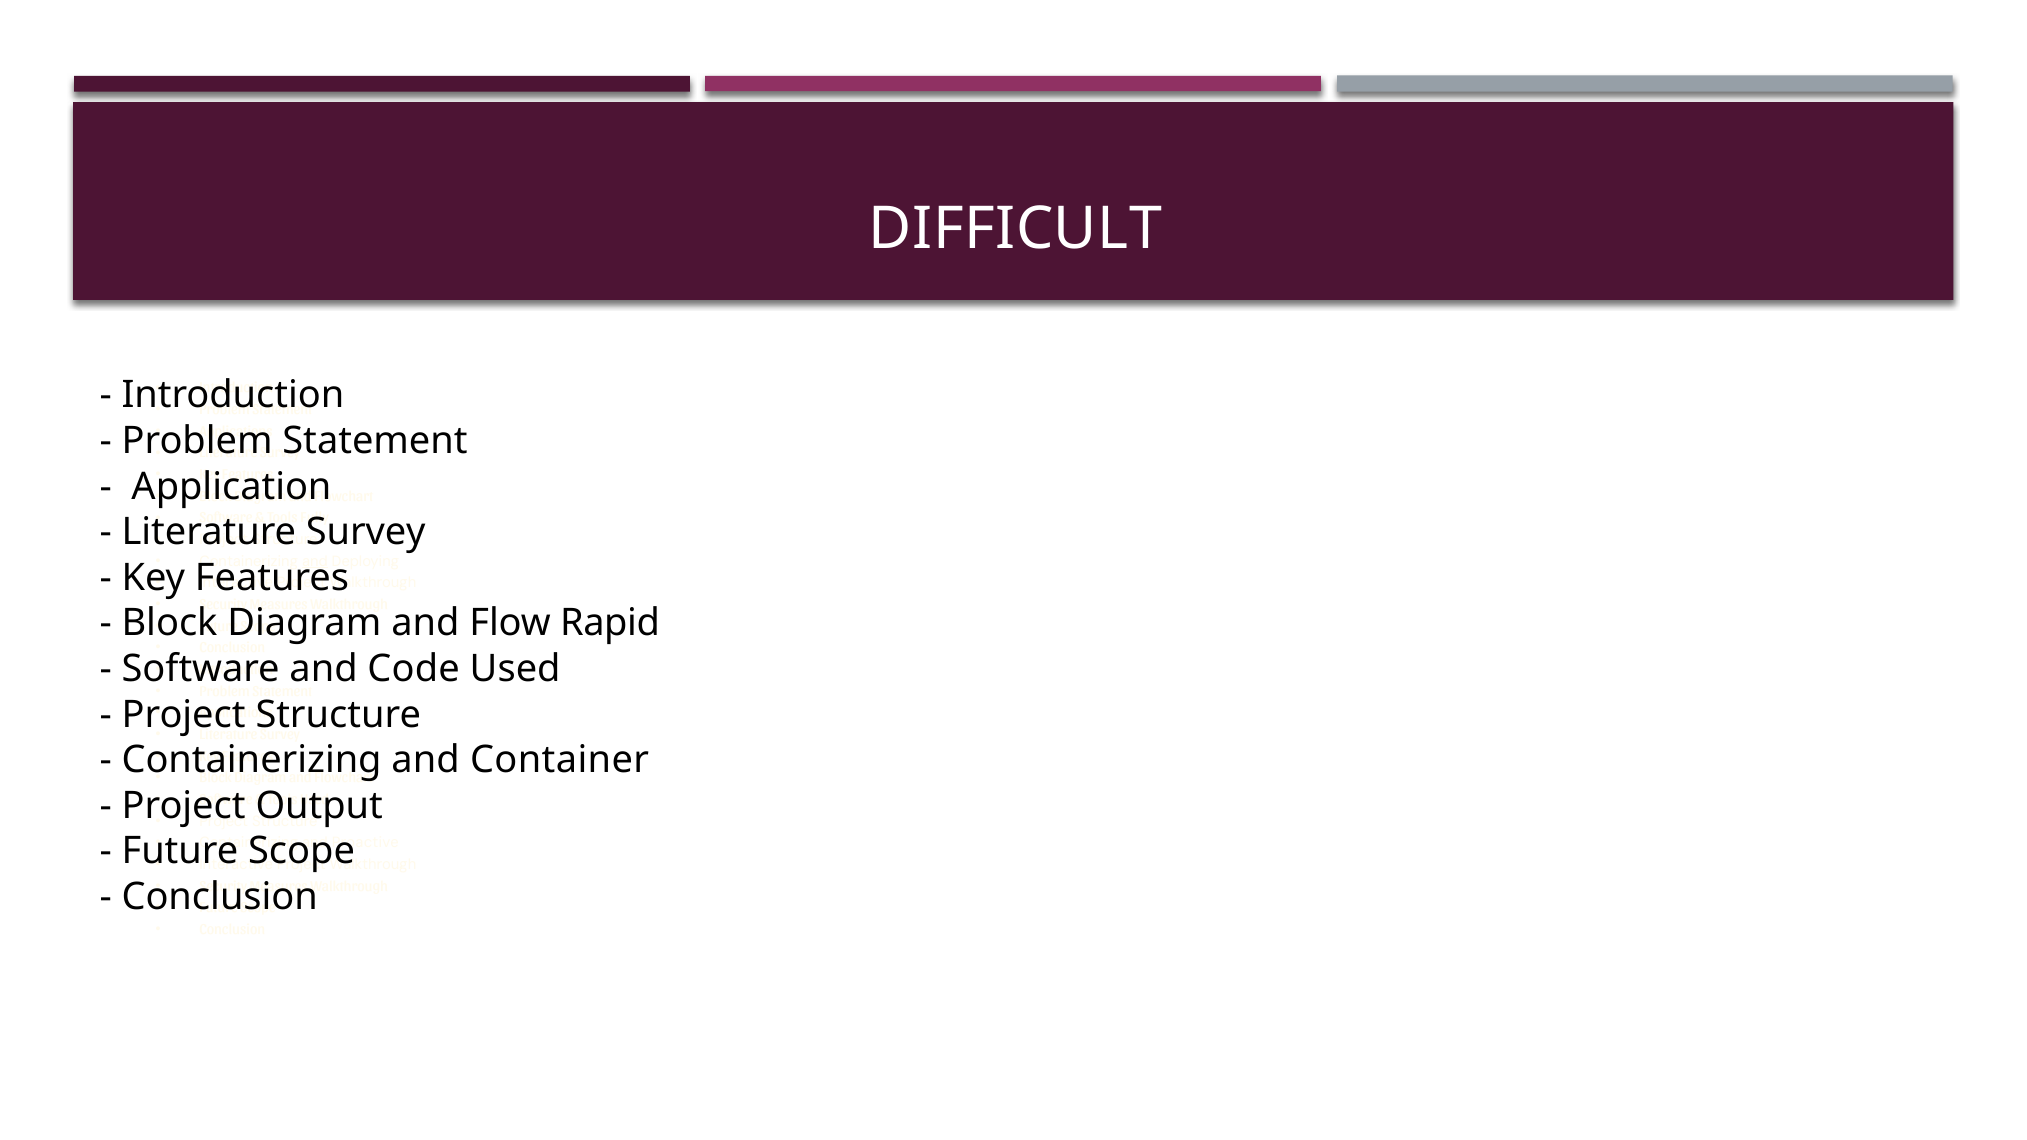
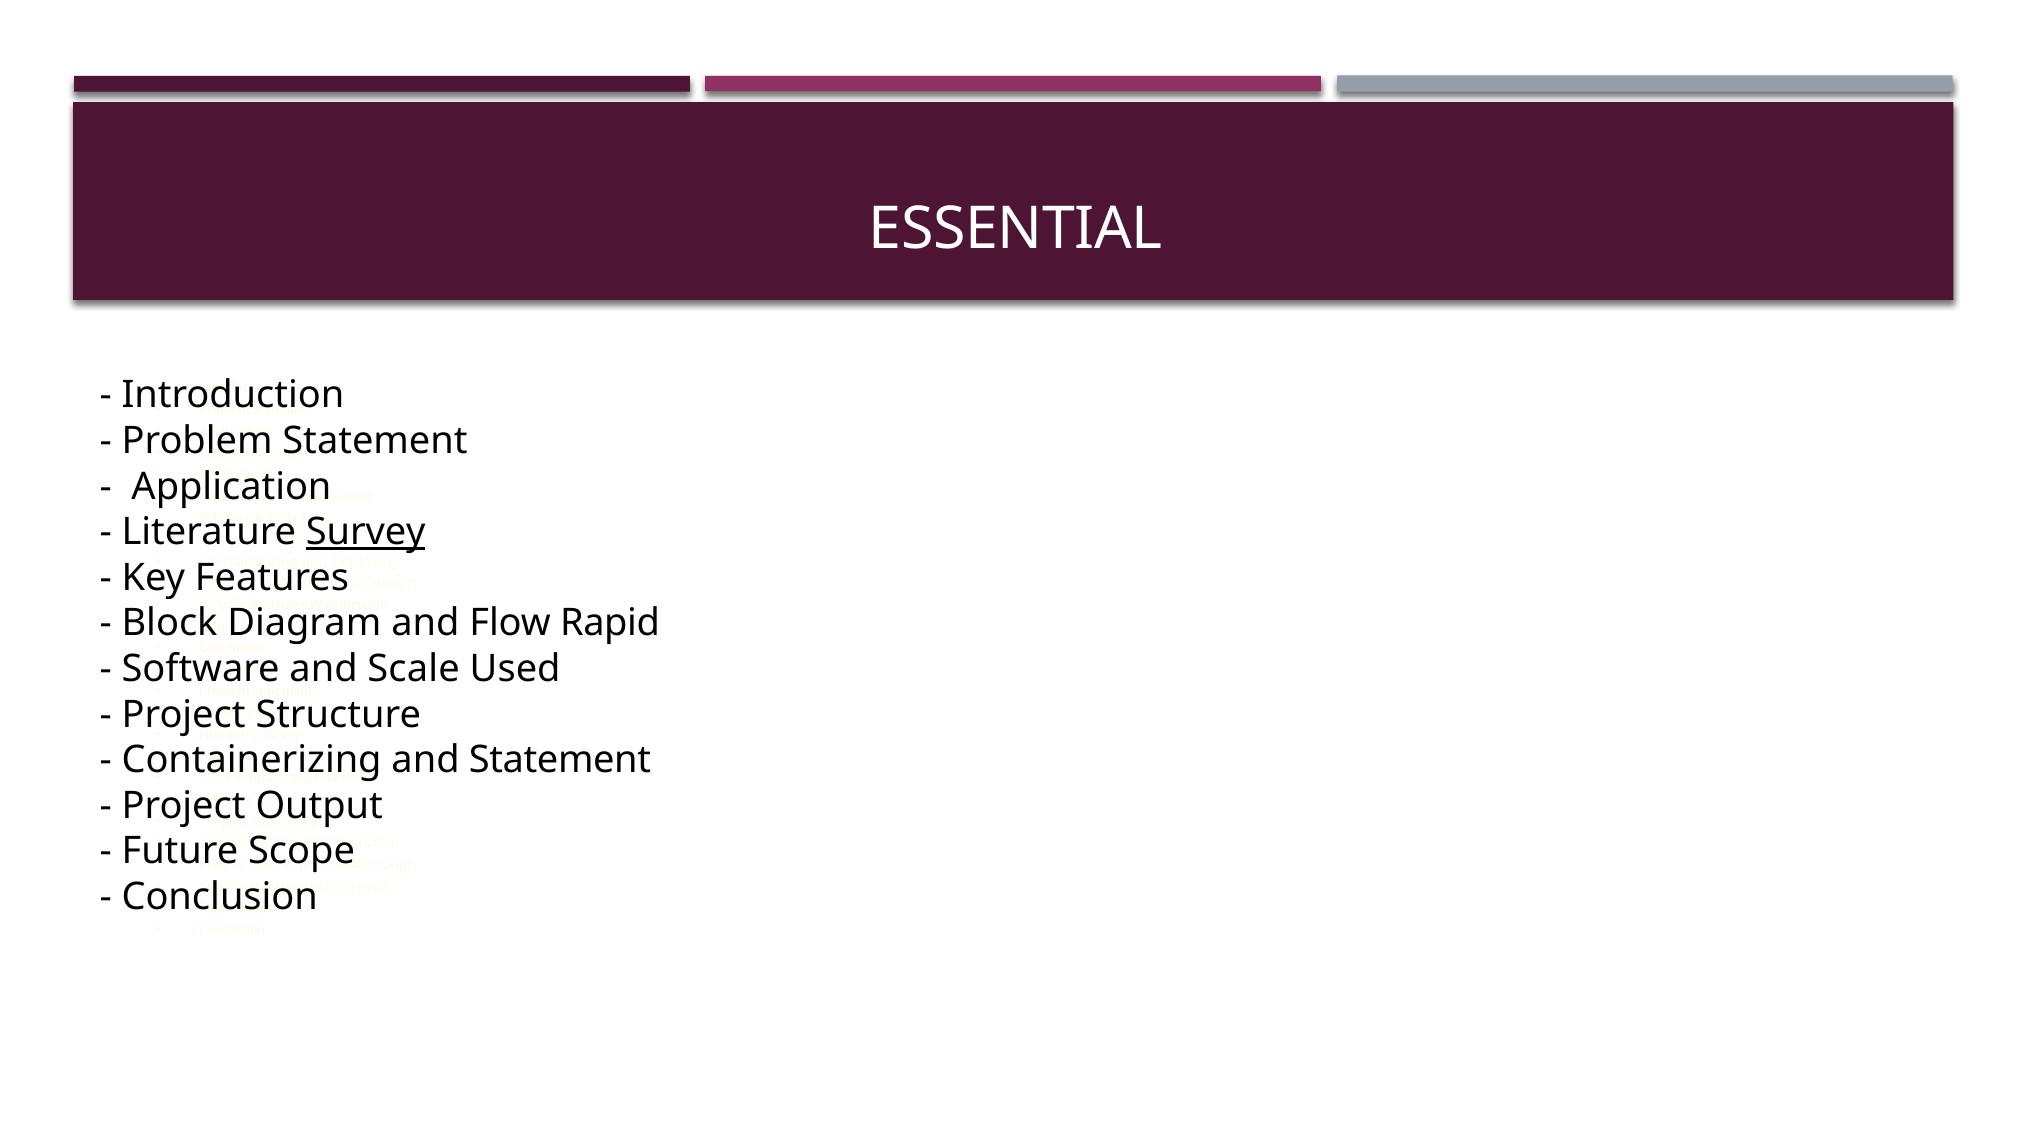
DIFFICULT: DIFFICULT -> ESSENTIAL
Survey at (366, 532) underline: none -> present
Code: Code -> Scale
and Container: Container -> Statement
